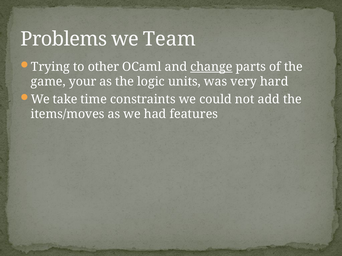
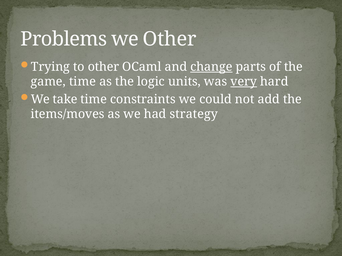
we Team: Team -> Other
game your: your -> time
very underline: none -> present
features: features -> strategy
